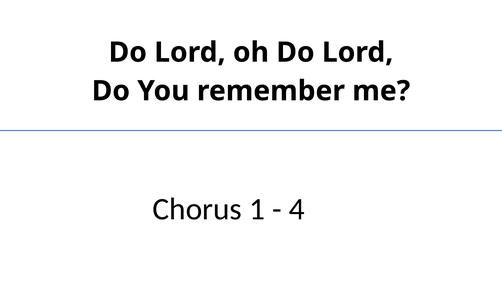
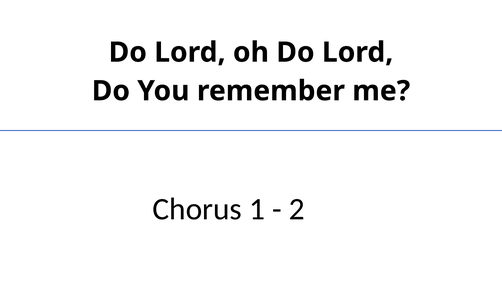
4: 4 -> 2
